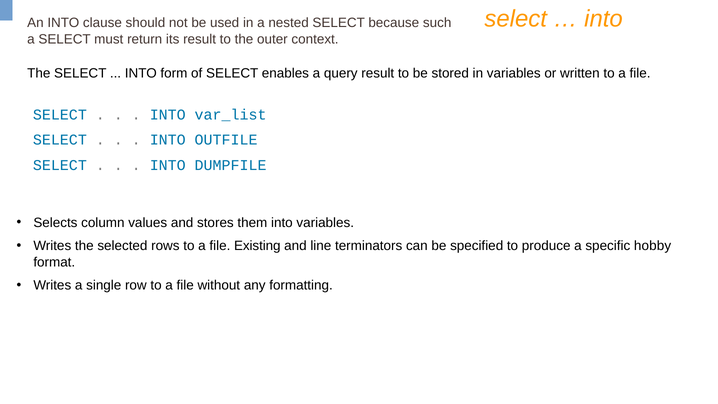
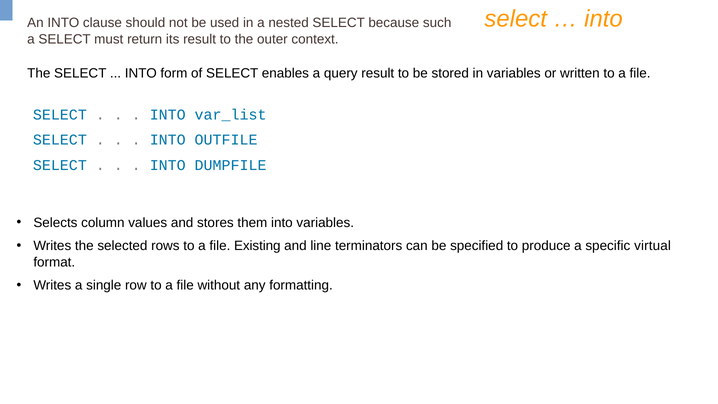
hobby: hobby -> virtual
